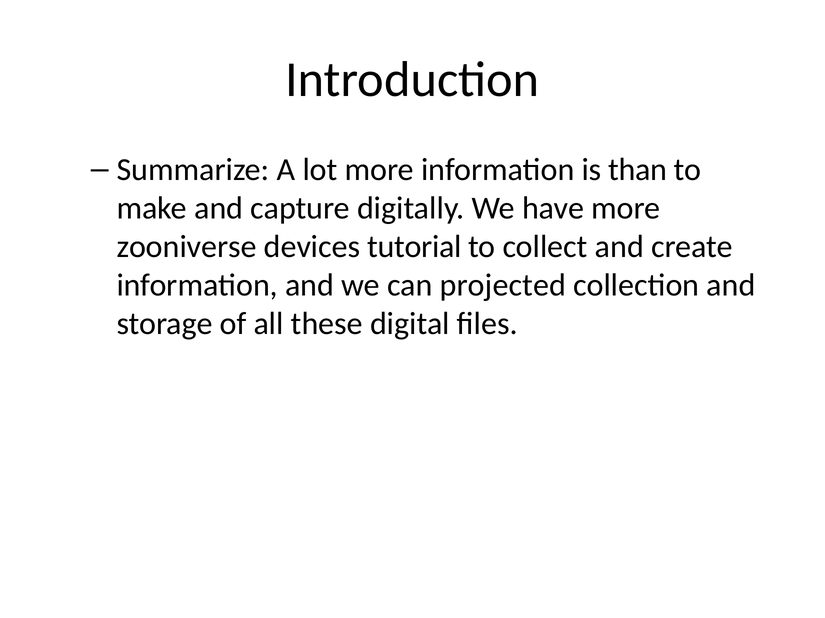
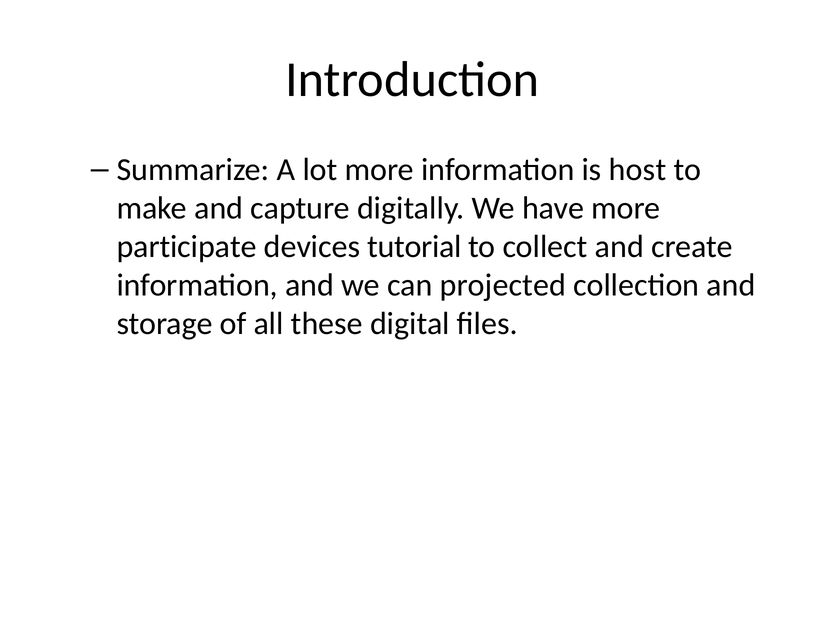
than: than -> host
zooniverse: zooniverse -> participate
